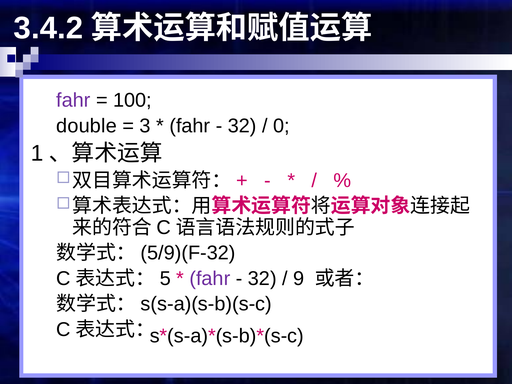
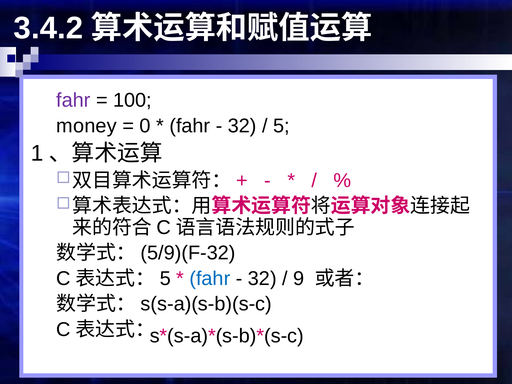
double: double -> money
3: 3 -> 0
0 at (281, 126): 0 -> 5
fahr at (210, 279) colour: purple -> blue
